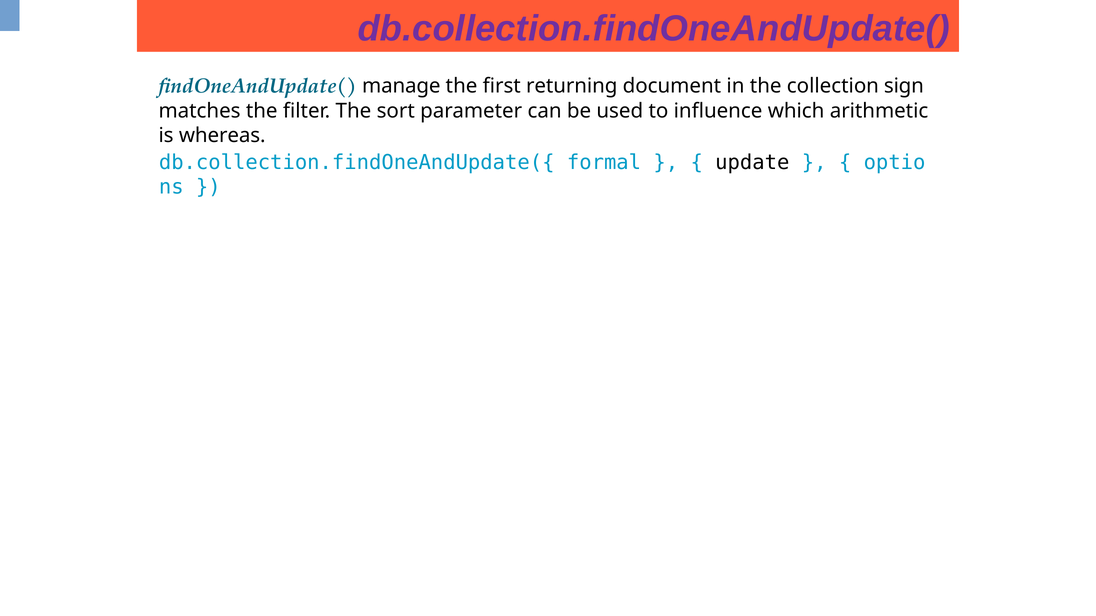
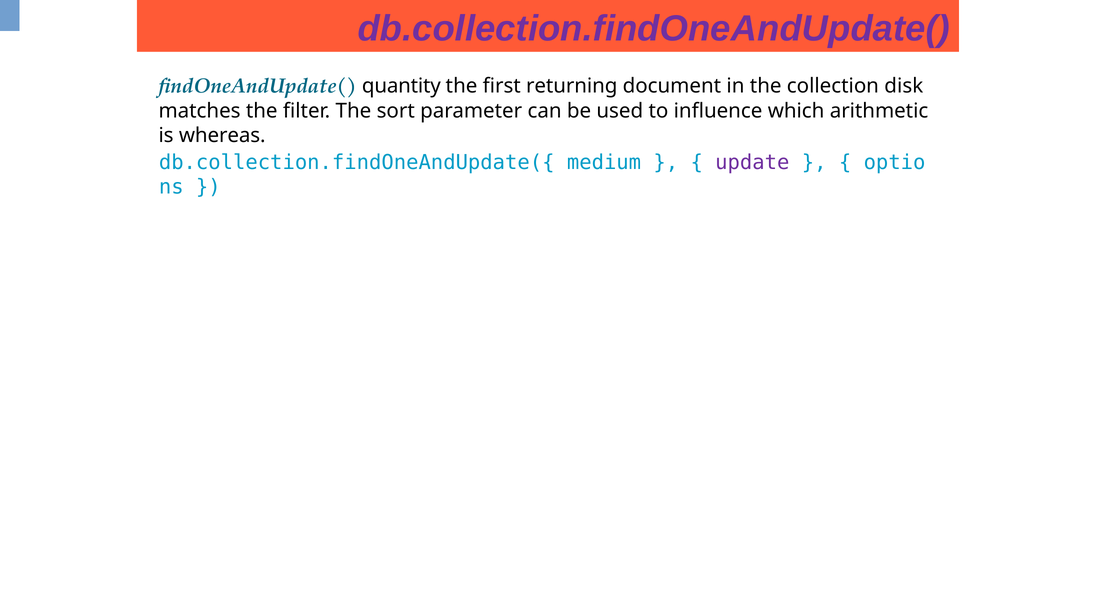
manage: manage -> quantity
sign: sign -> disk
formal: formal -> medium
update colour: black -> purple
